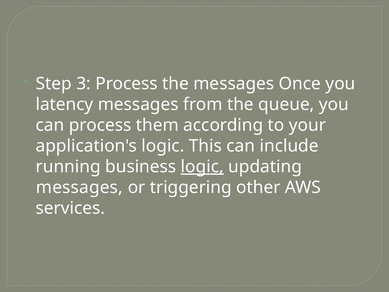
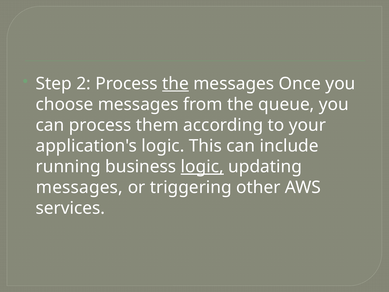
3: 3 -> 2
the at (175, 84) underline: none -> present
latency: latency -> choose
